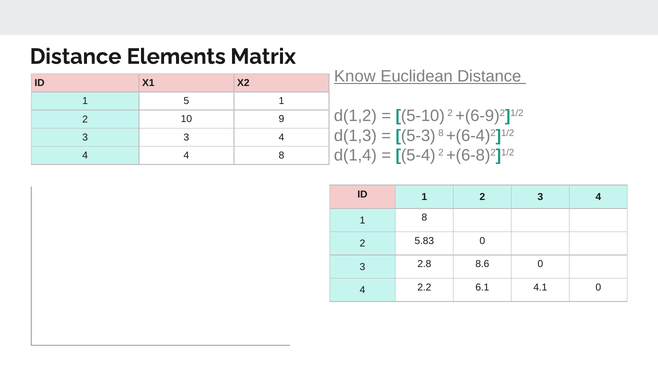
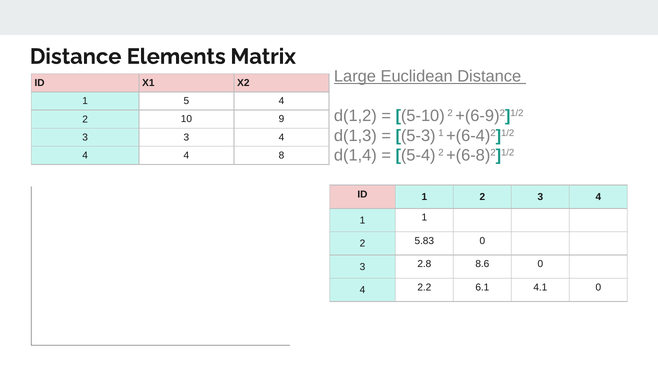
Know: Know -> Large
5 1: 1 -> 4
5-3 8: 8 -> 1
1 8: 8 -> 1
